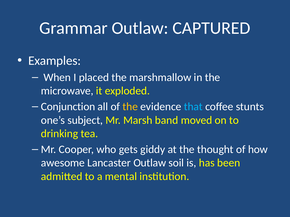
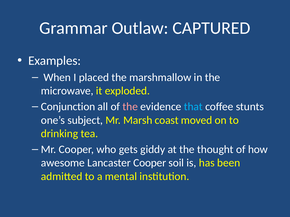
the at (130, 107) colour: yellow -> pink
band: band -> coast
Lancaster Outlaw: Outlaw -> Cooper
